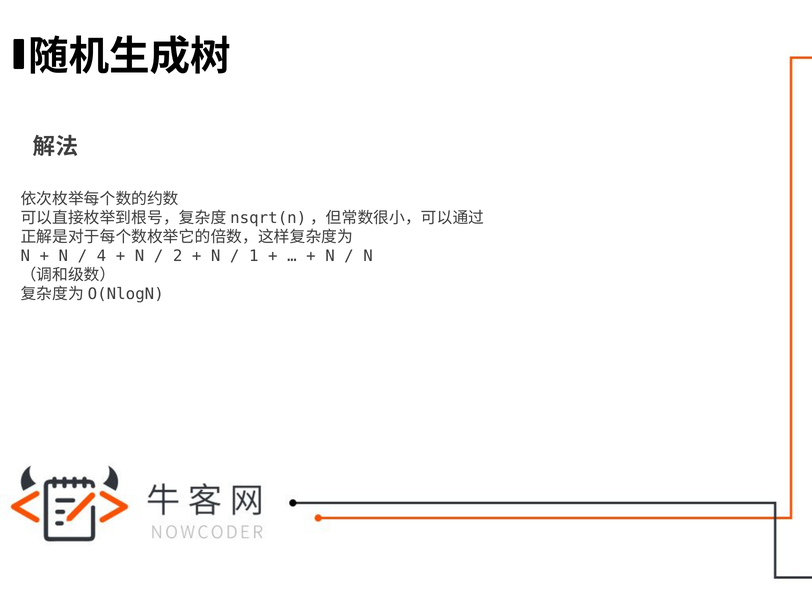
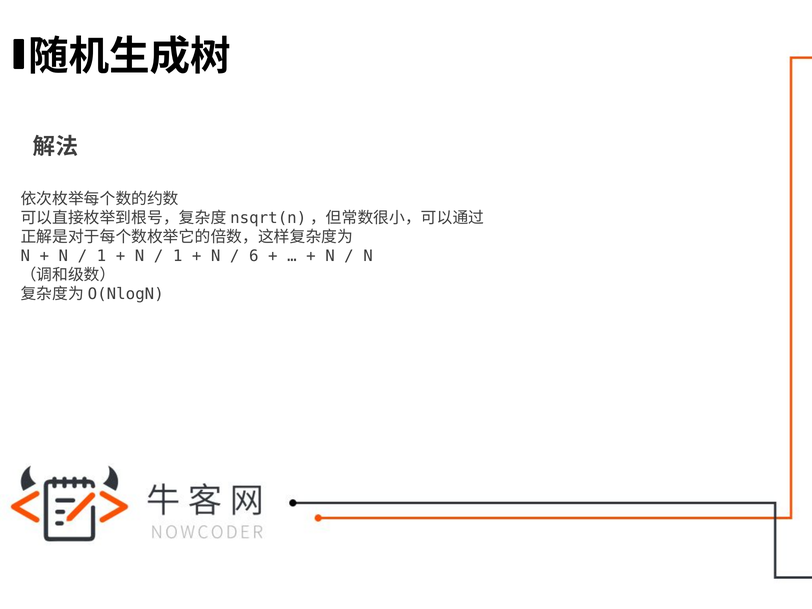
4 at (101, 256): 4 -> 1
2 at (178, 256): 2 -> 1
1: 1 -> 6
